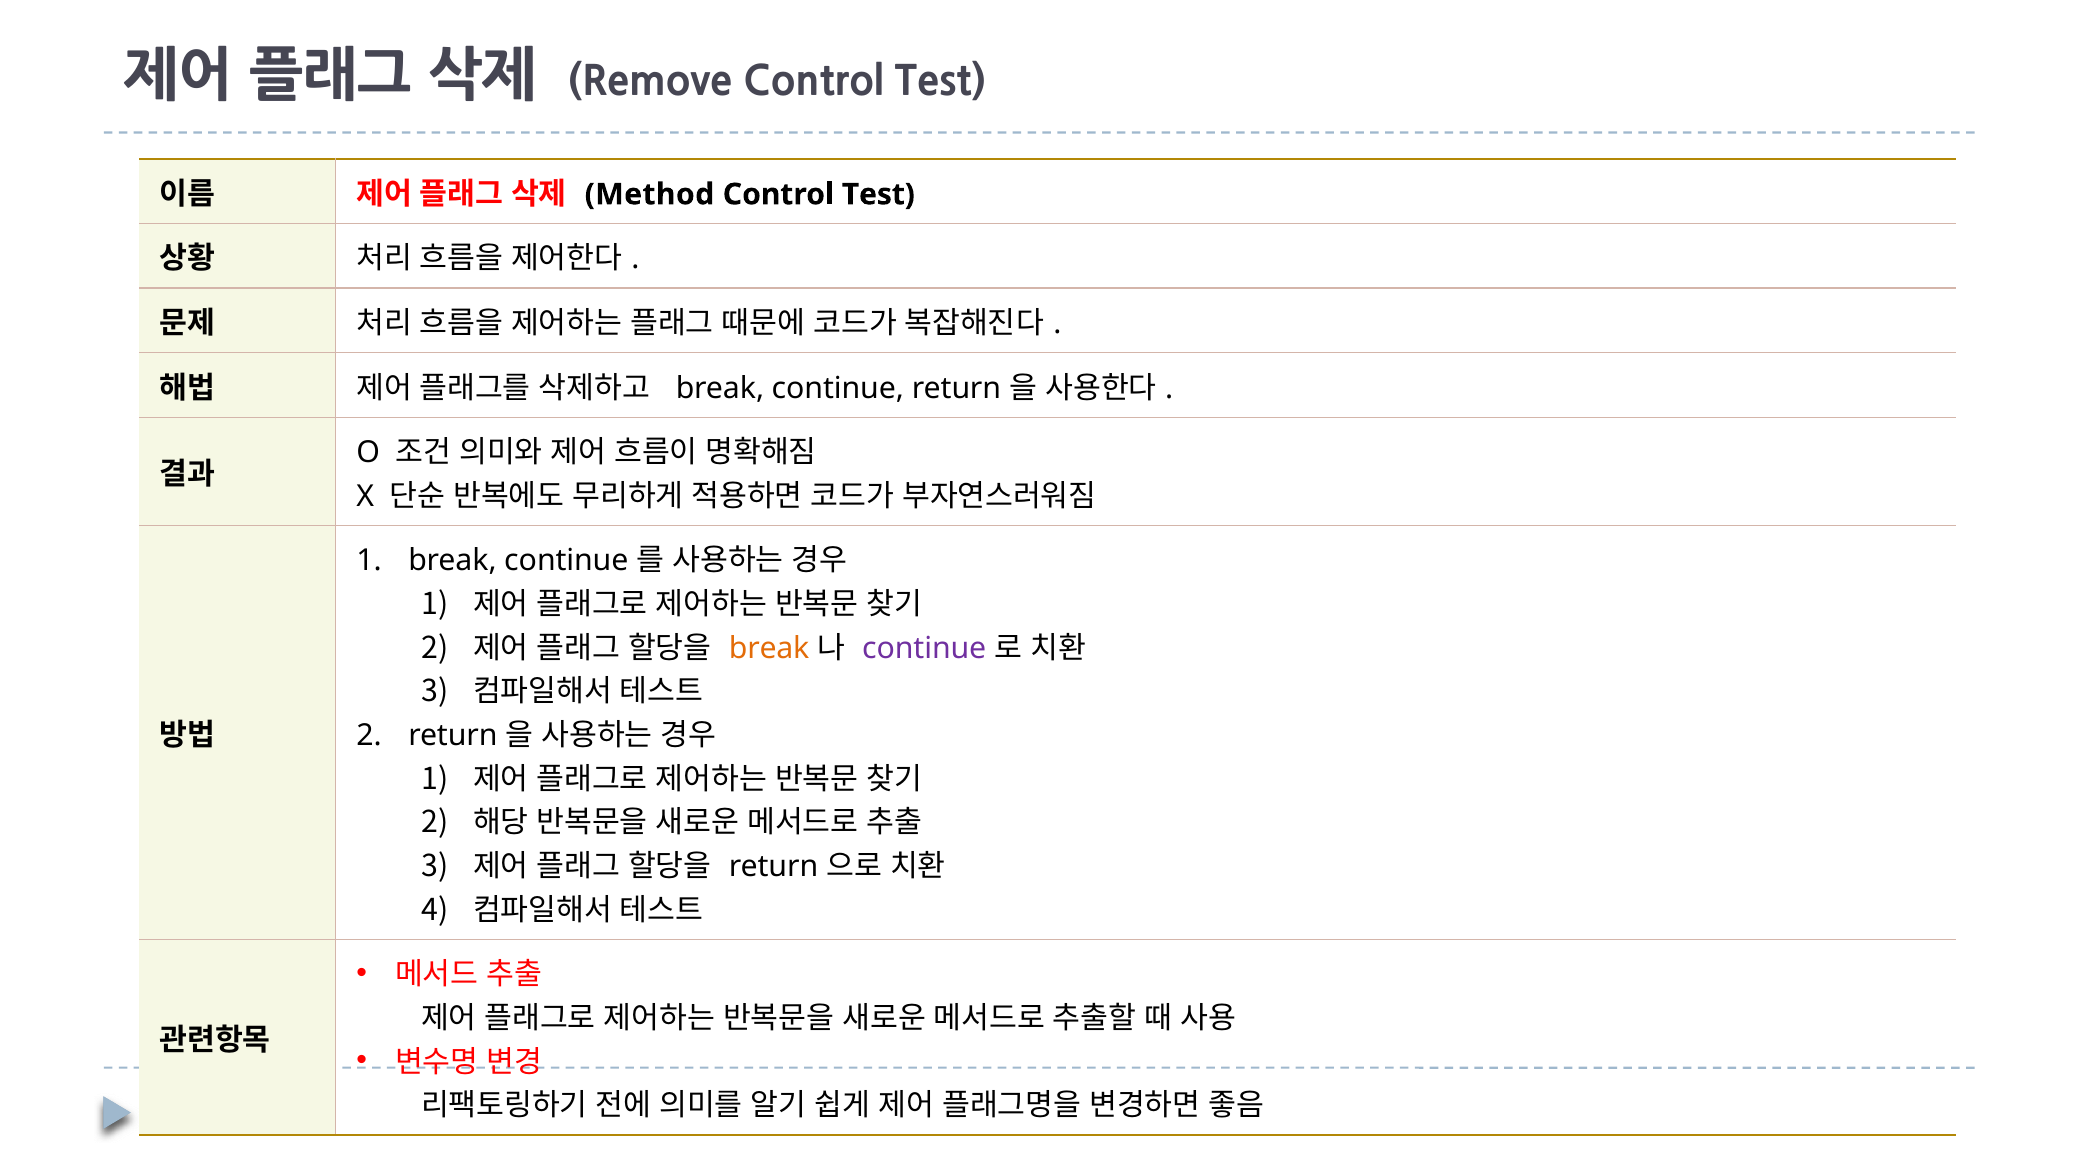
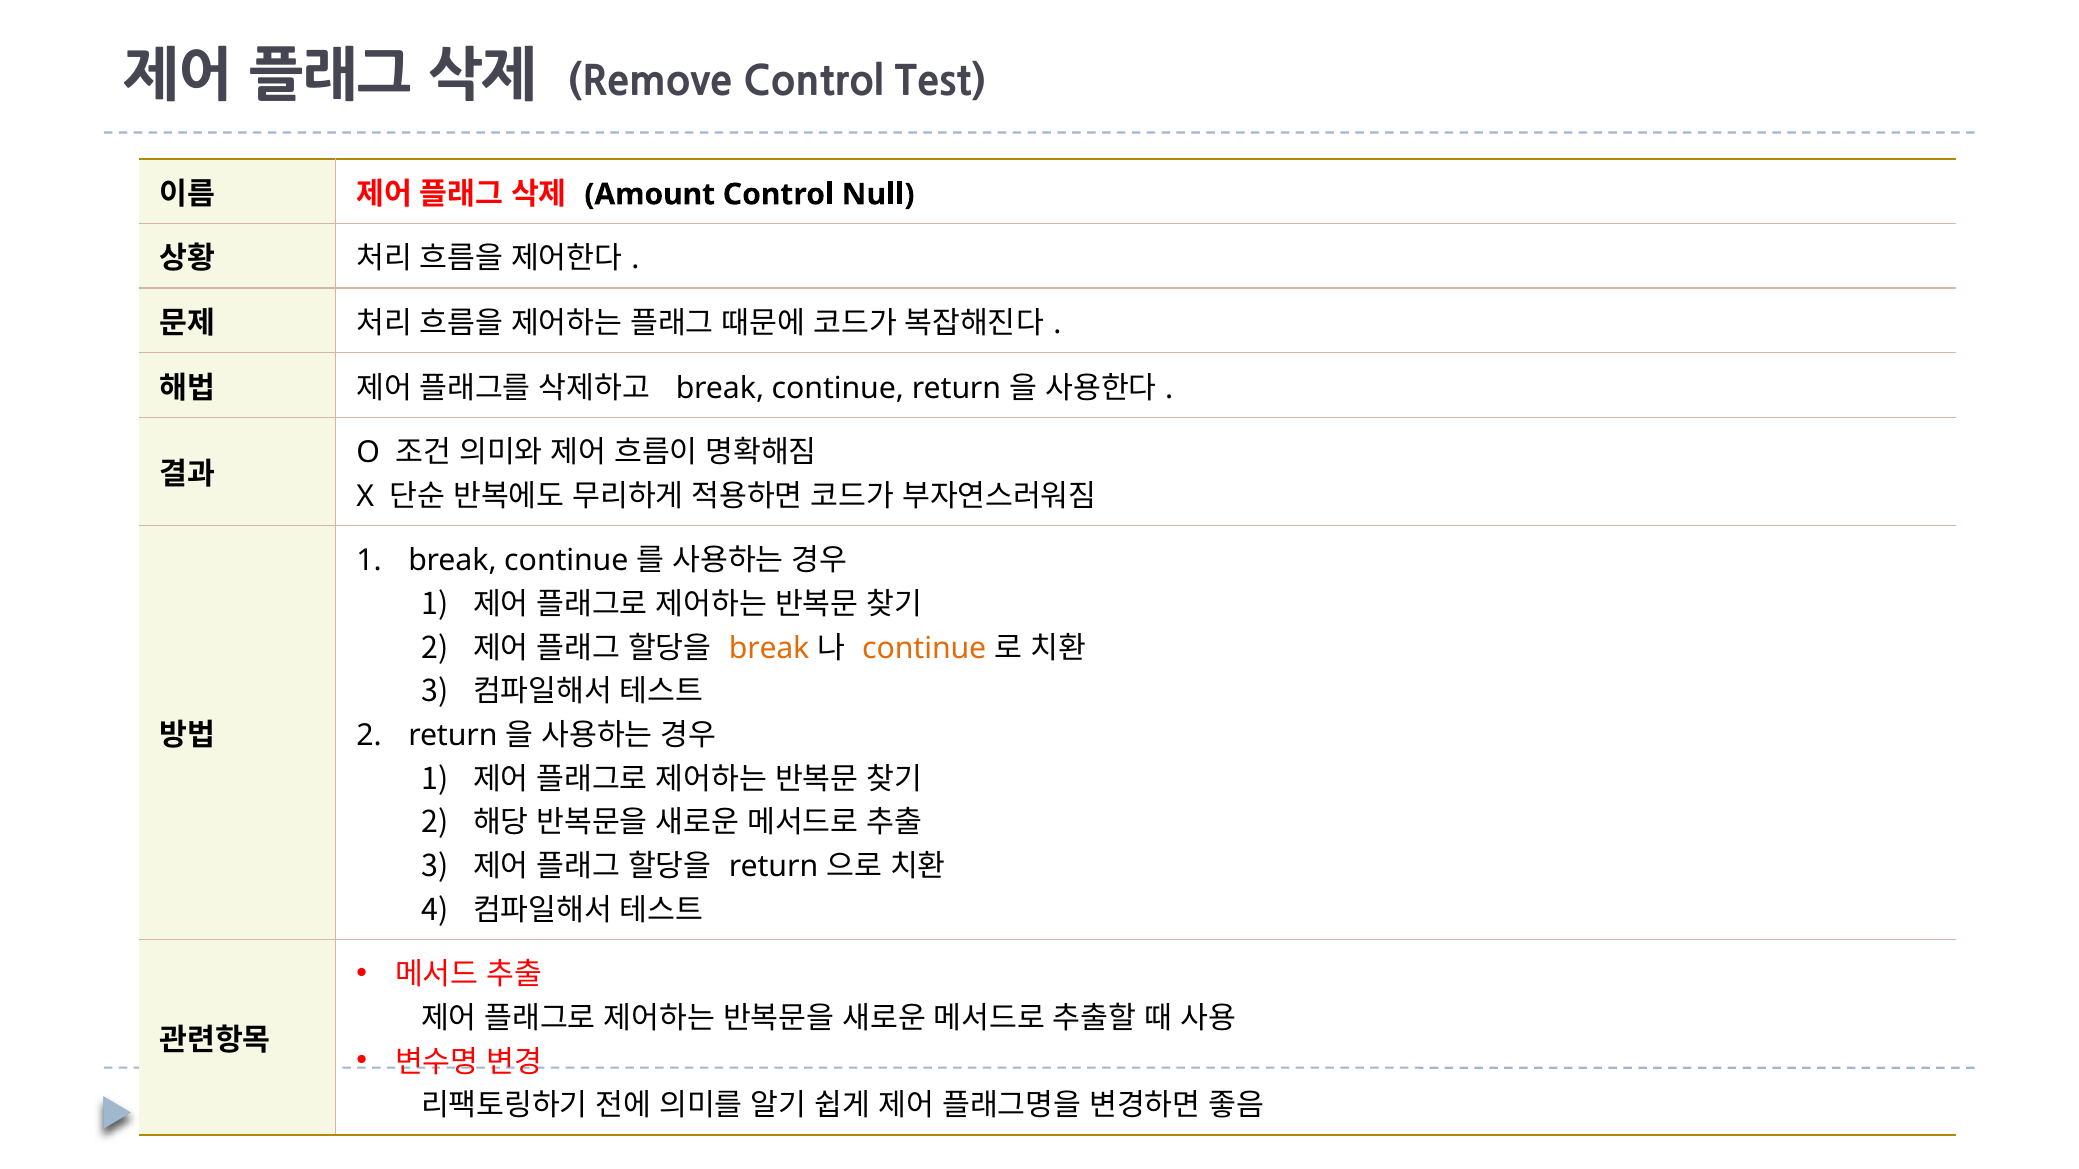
Method: Method -> Amount
Test at (878, 194): Test -> Null
continue at (924, 648) colour: purple -> orange
